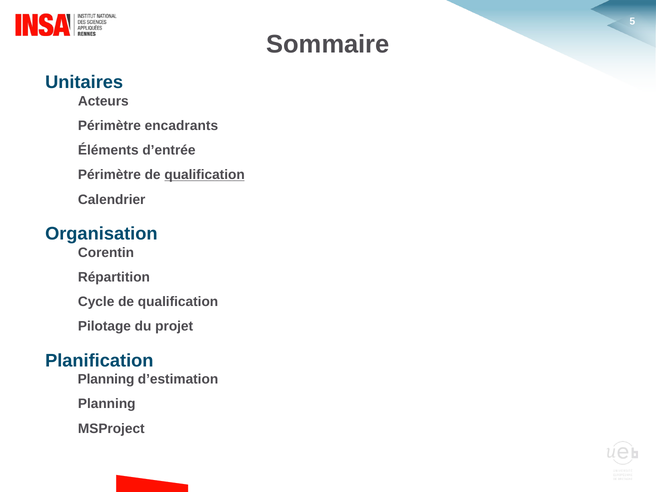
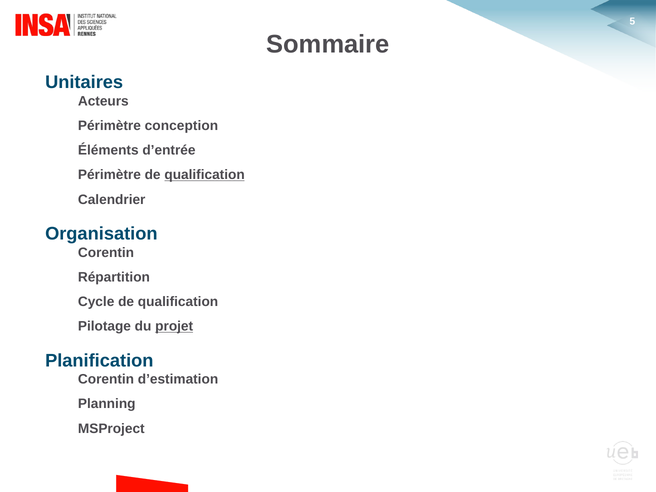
encadrants: encadrants -> conception
projet underline: none -> present
Planning at (106, 379): Planning -> Corentin
